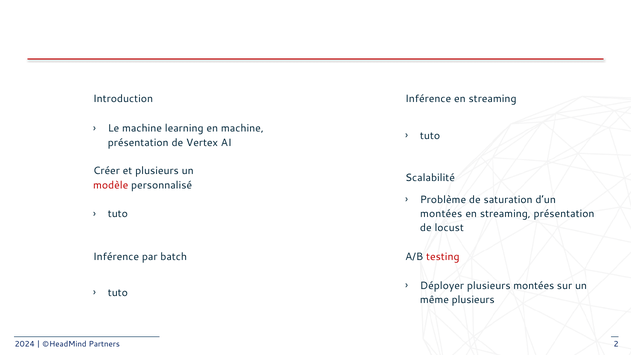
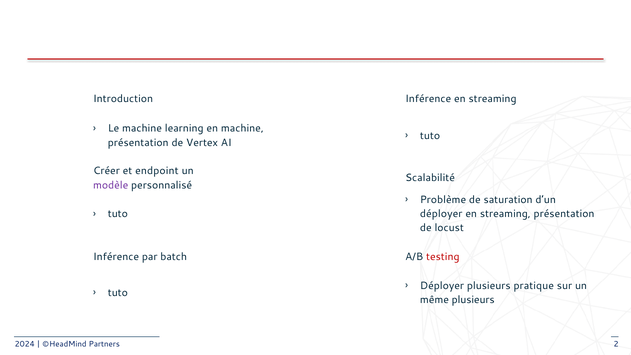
et plusieurs: plusieurs -> endpoint
modèle colour: red -> purple
montées at (441, 214): montées -> déployer
plusieurs montées: montées -> pratique
